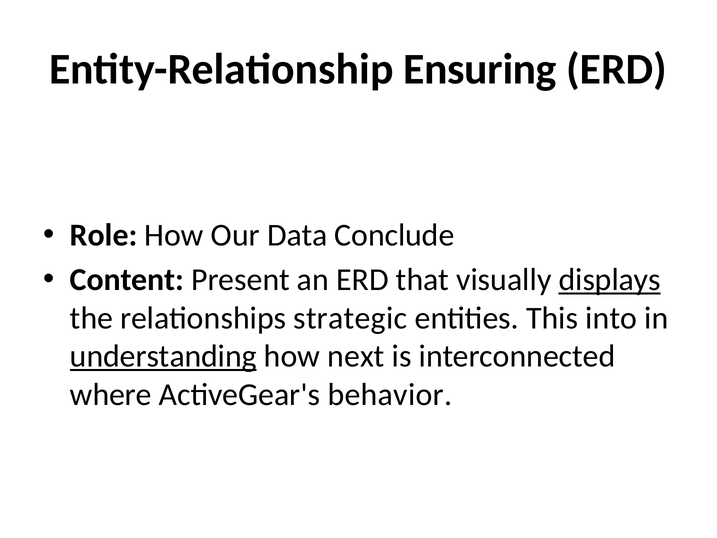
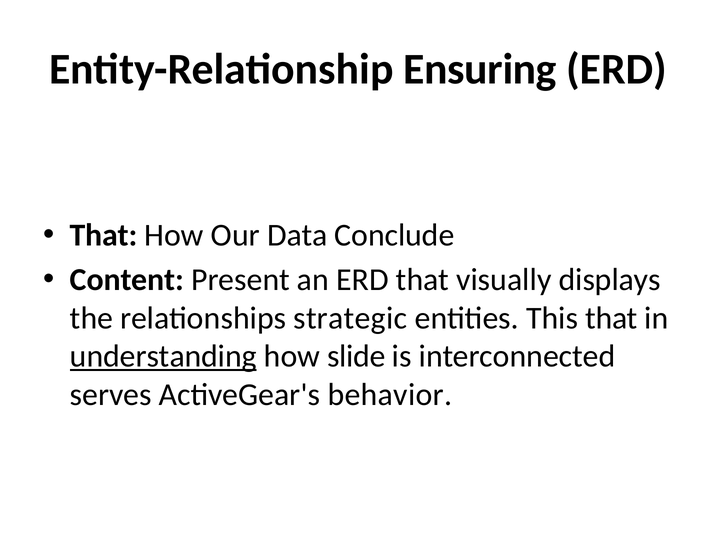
Role at (104, 235): Role -> That
displays underline: present -> none
This into: into -> that
next: next -> slide
where: where -> serves
